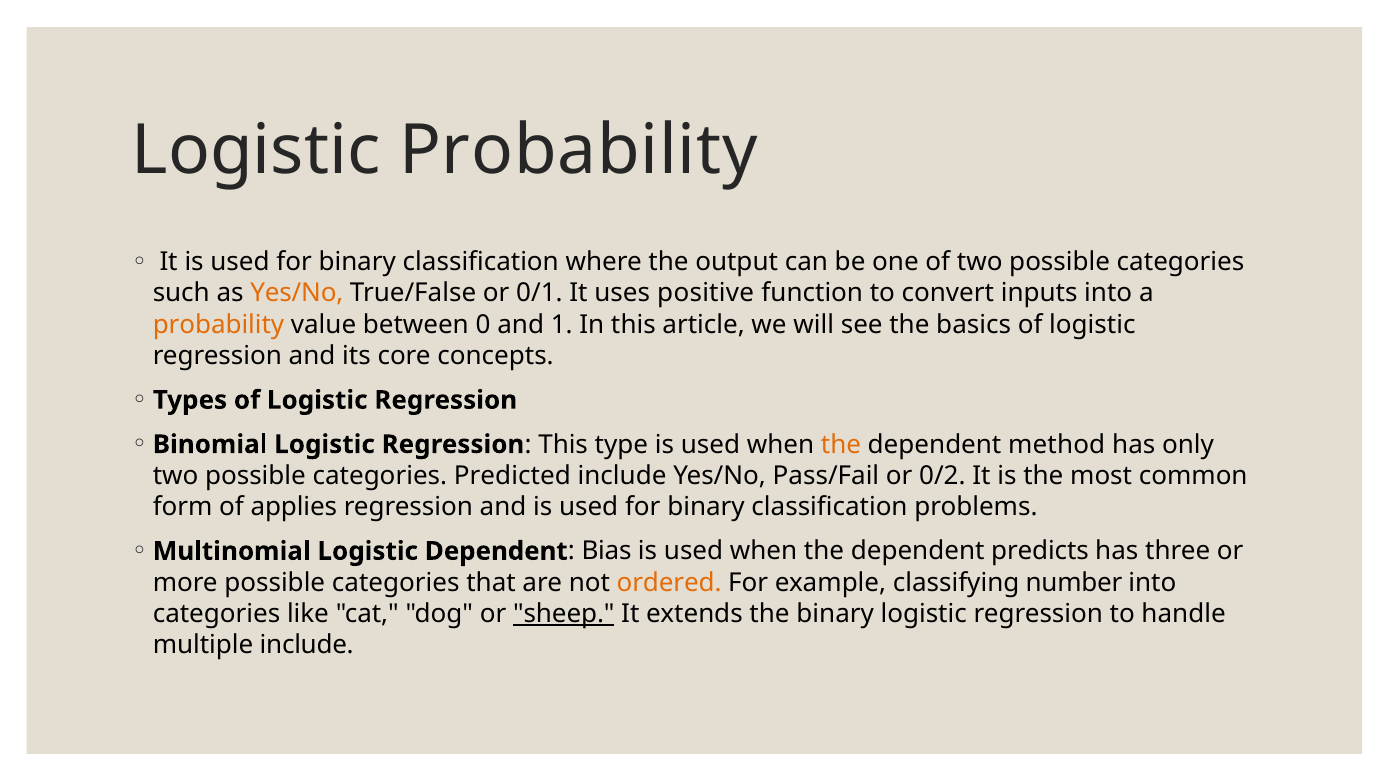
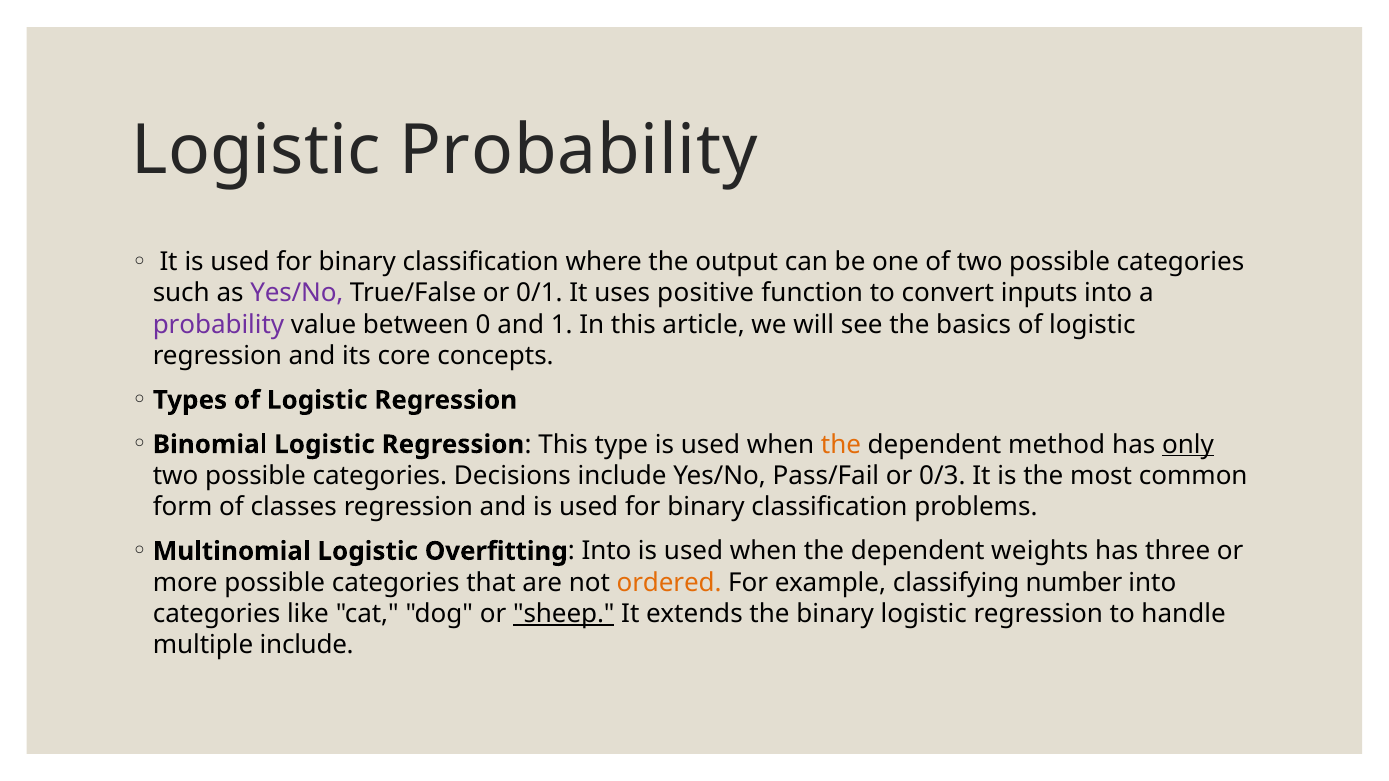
Yes/No at (297, 294) colour: orange -> purple
probability at (218, 325) colour: orange -> purple
only underline: none -> present
Predicted: Predicted -> Decisions
0/2: 0/2 -> 0/3
applies: applies -> classes
Logistic Dependent: Dependent -> Overfitting
Bias at (607, 551): Bias -> Into
predicts: predicts -> weights
